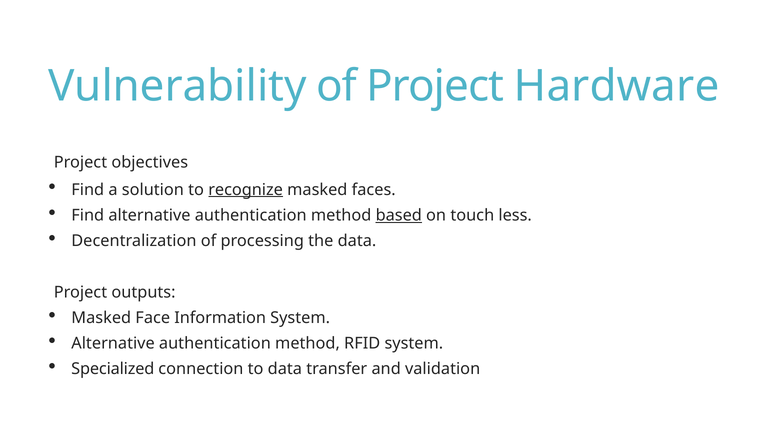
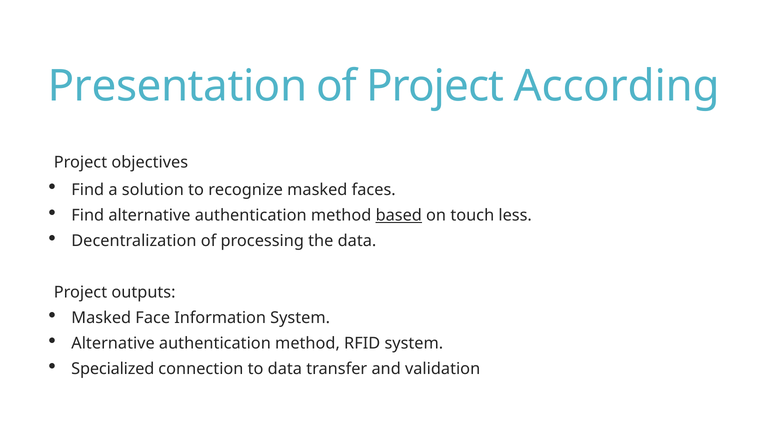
Vulnerability: Vulnerability -> Presentation
Hardware: Hardware -> According
recognize underline: present -> none
